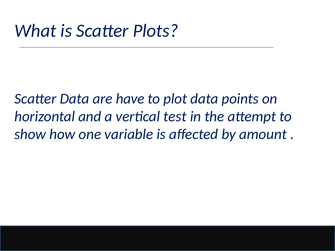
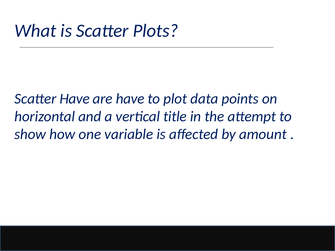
Scatter Data: Data -> Have
test: test -> title
